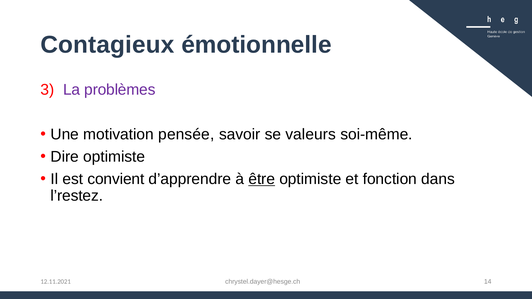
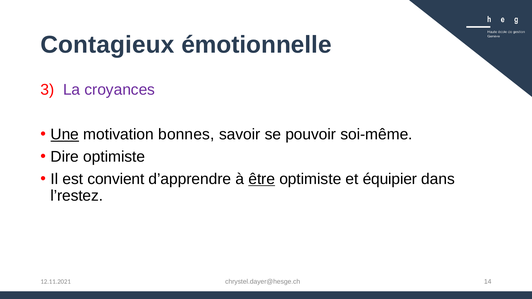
problèmes: problèmes -> croyances
Une underline: none -> present
pensée: pensée -> bonnes
valeurs: valeurs -> pouvoir
fonction: fonction -> équipier
